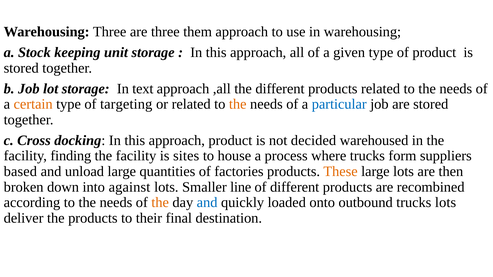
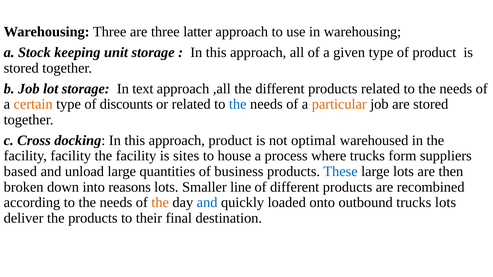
them: them -> latter
targeting: targeting -> discounts
the at (238, 104) colour: orange -> blue
particular colour: blue -> orange
decided: decided -> optimal
facility finding: finding -> facility
factories: factories -> business
These colour: orange -> blue
against: against -> reasons
